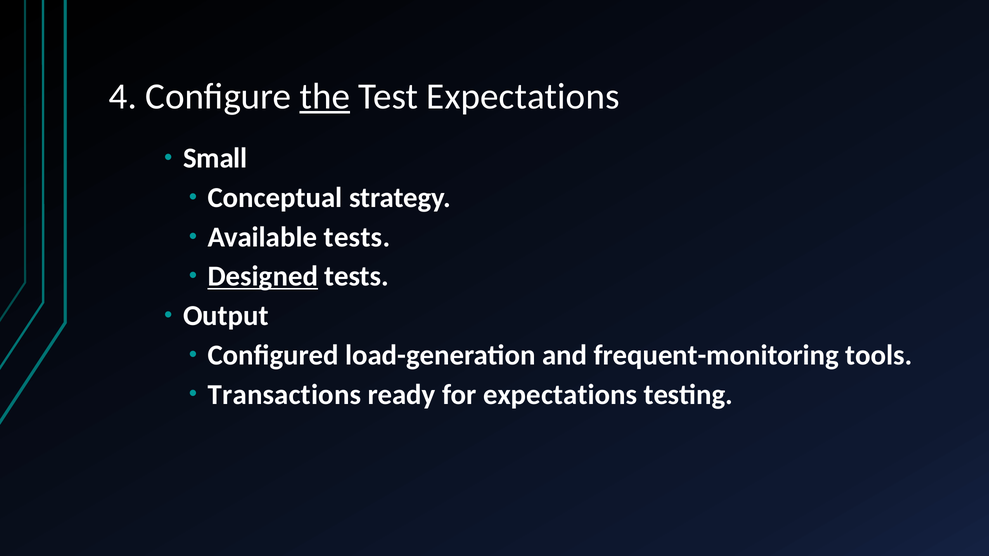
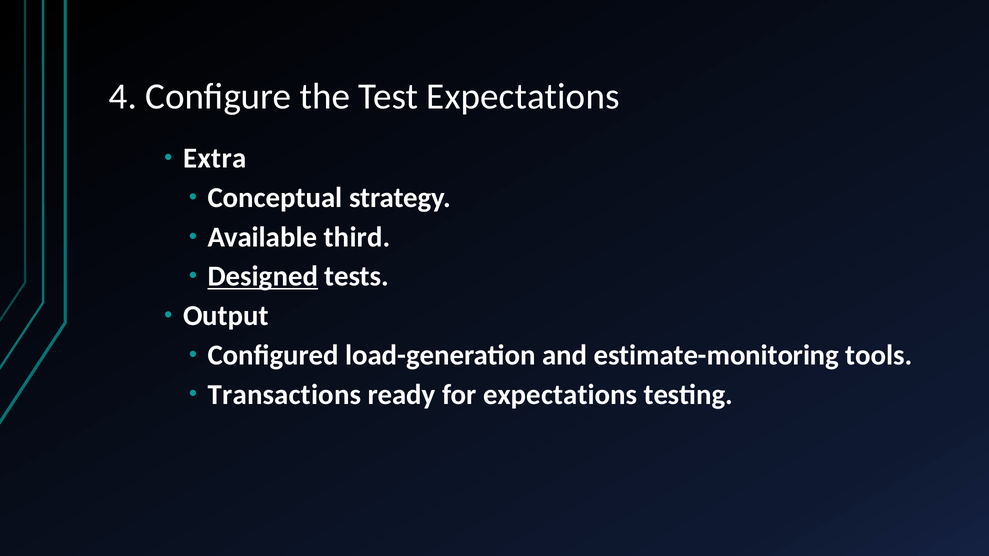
the underline: present -> none
Small: Small -> Extra
Available tests: tests -> third
frequent-monitoring: frequent-monitoring -> estimate-monitoring
